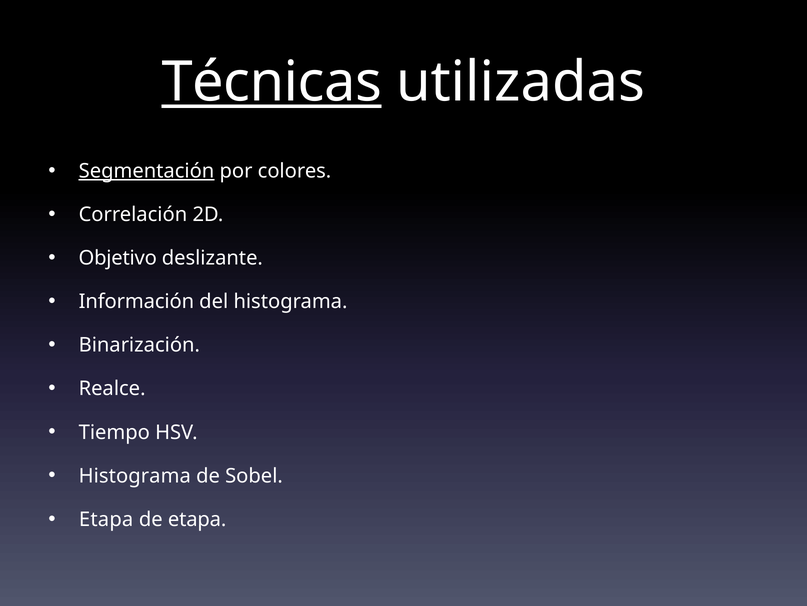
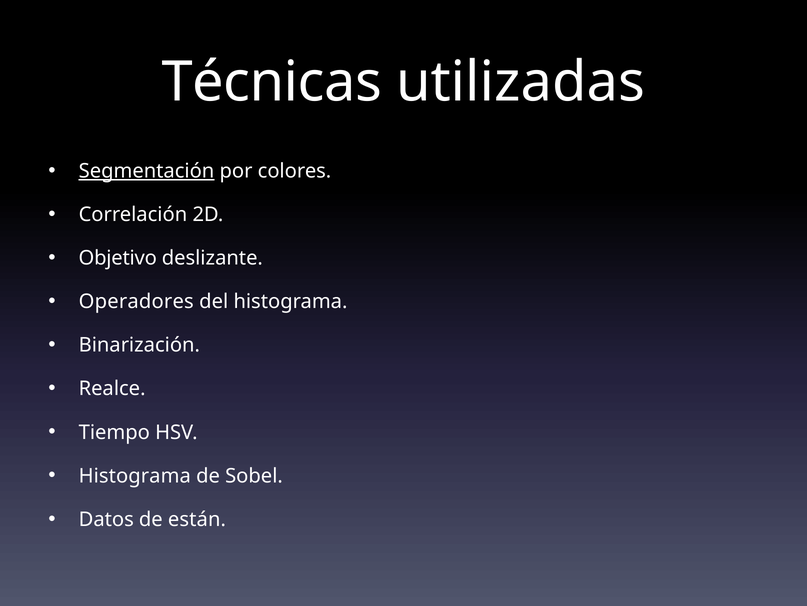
Técnicas underline: present -> none
Información: Información -> Operadores
Etapa at (106, 519): Etapa -> Datos
de etapa: etapa -> están
